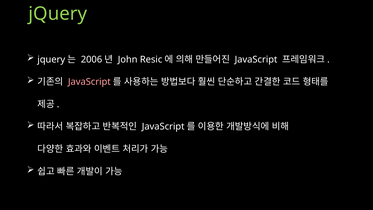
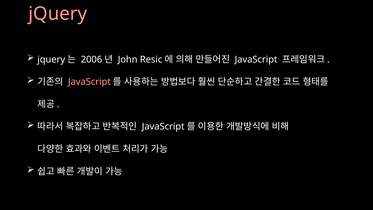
jQuery at (58, 14) colour: light green -> pink
